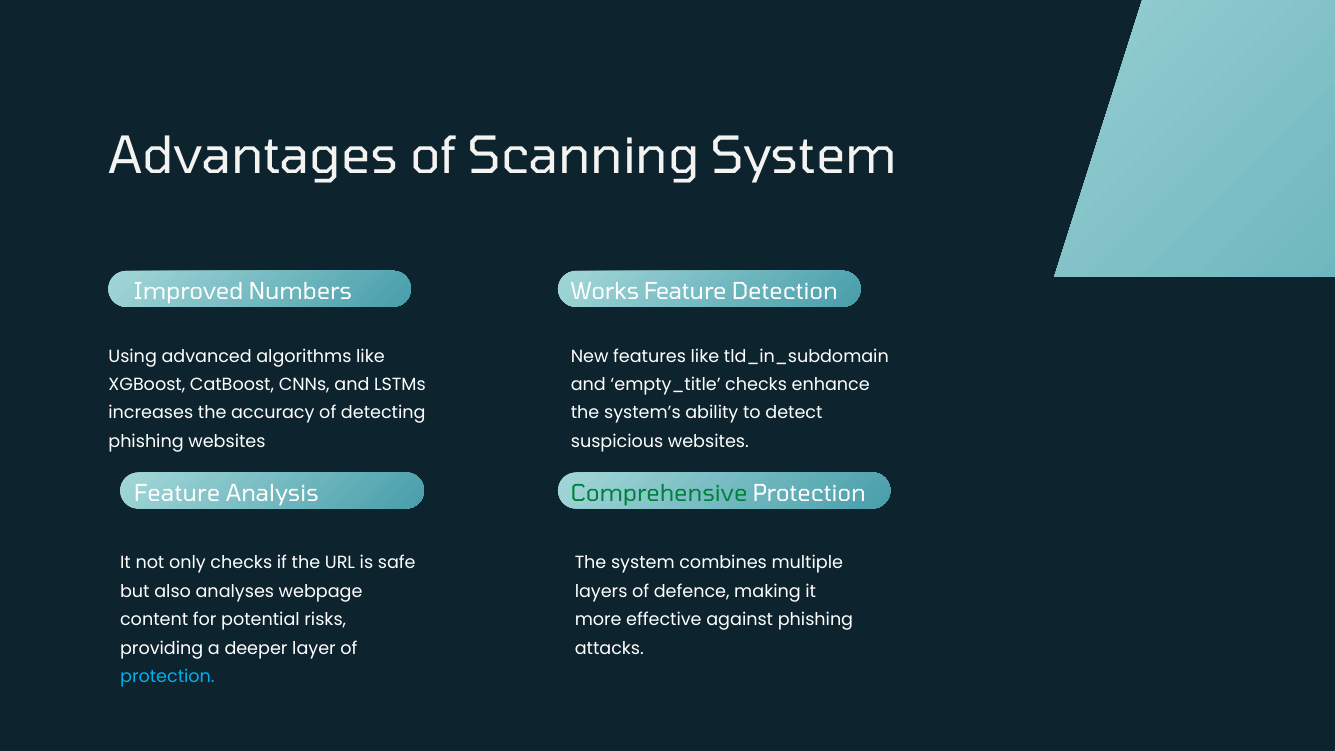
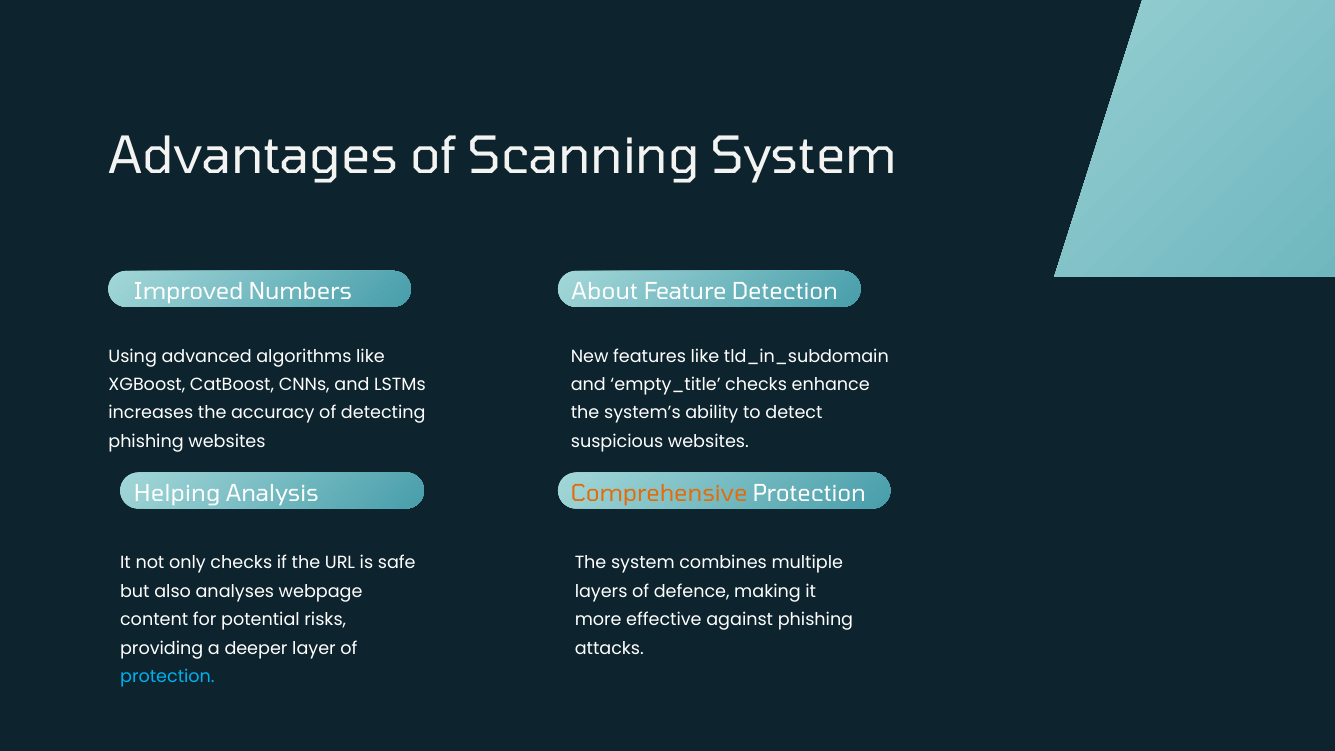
Works: Works -> About
Feature at (177, 494): Feature -> Helping
Comprehensive colour: green -> orange
